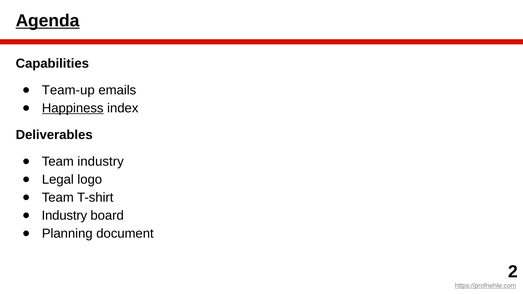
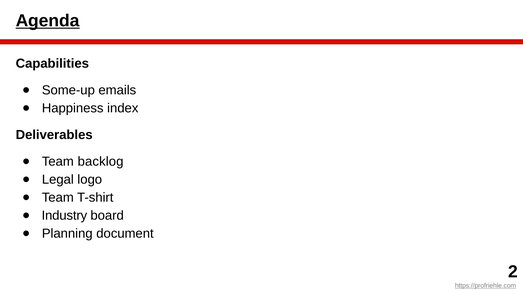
Team-up: Team-up -> Some-up
Happiness underline: present -> none
Team industry: industry -> backlog
